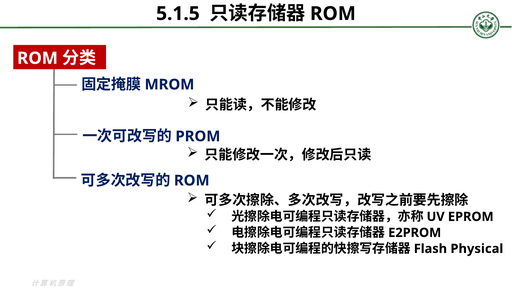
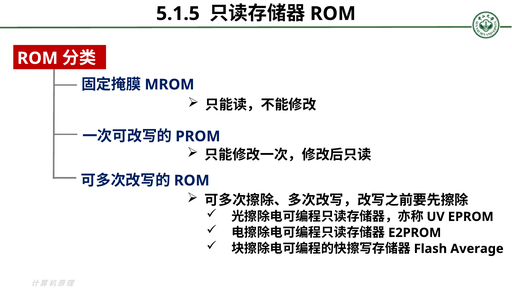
Physical: Physical -> Average
